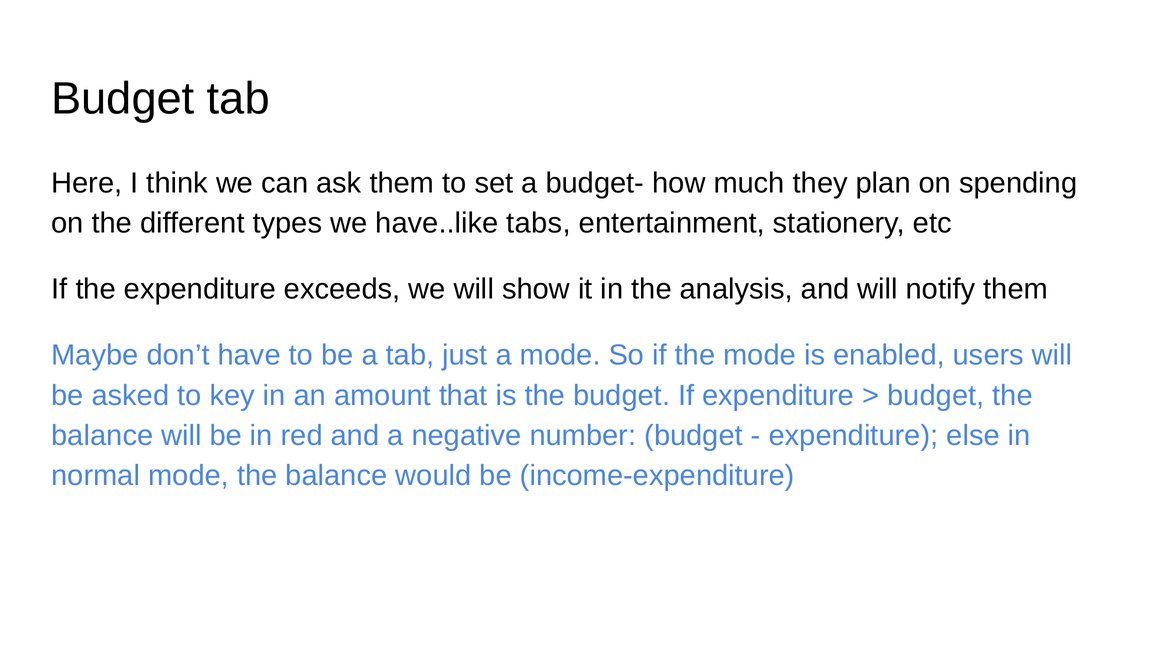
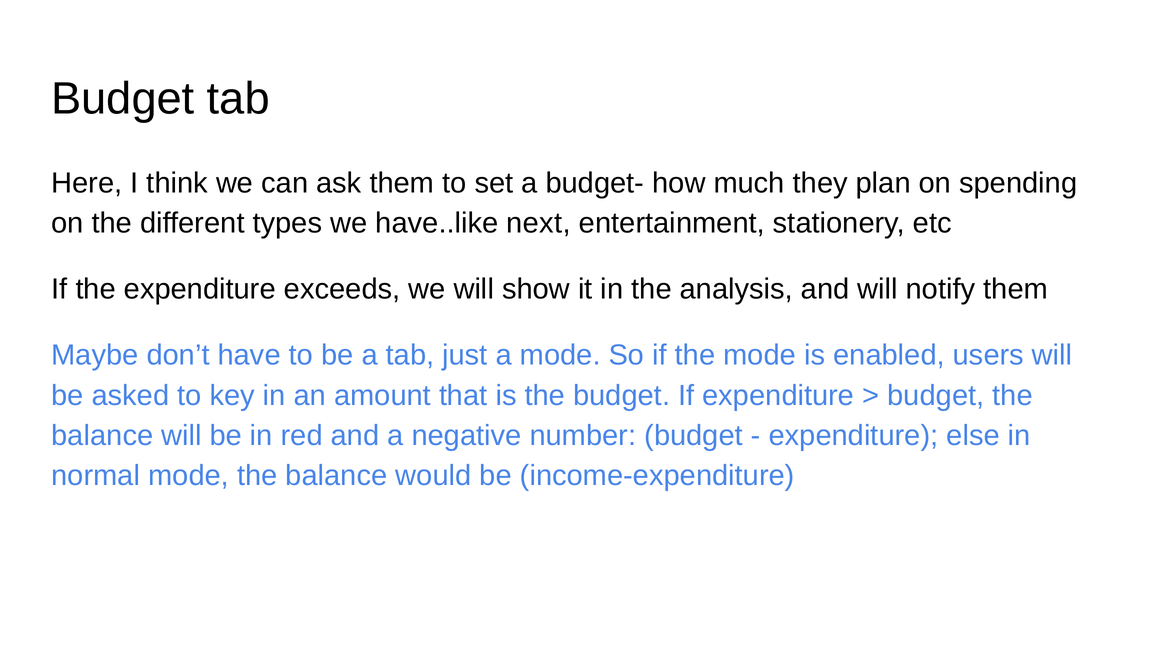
tabs: tabs -> next
